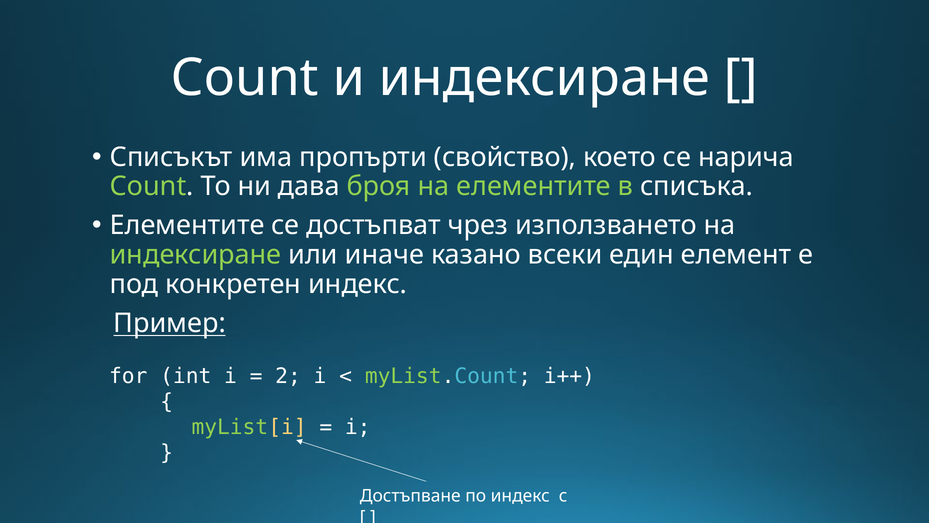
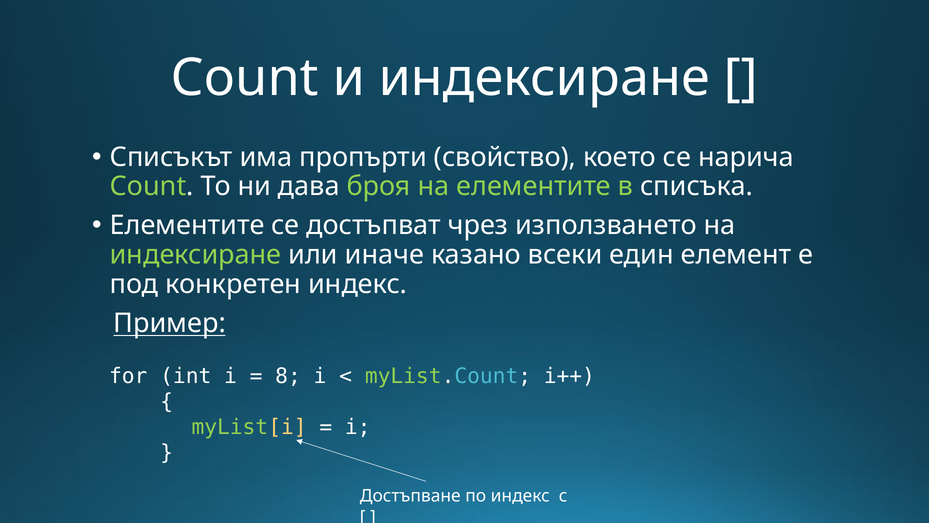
2: 2 -> 8
